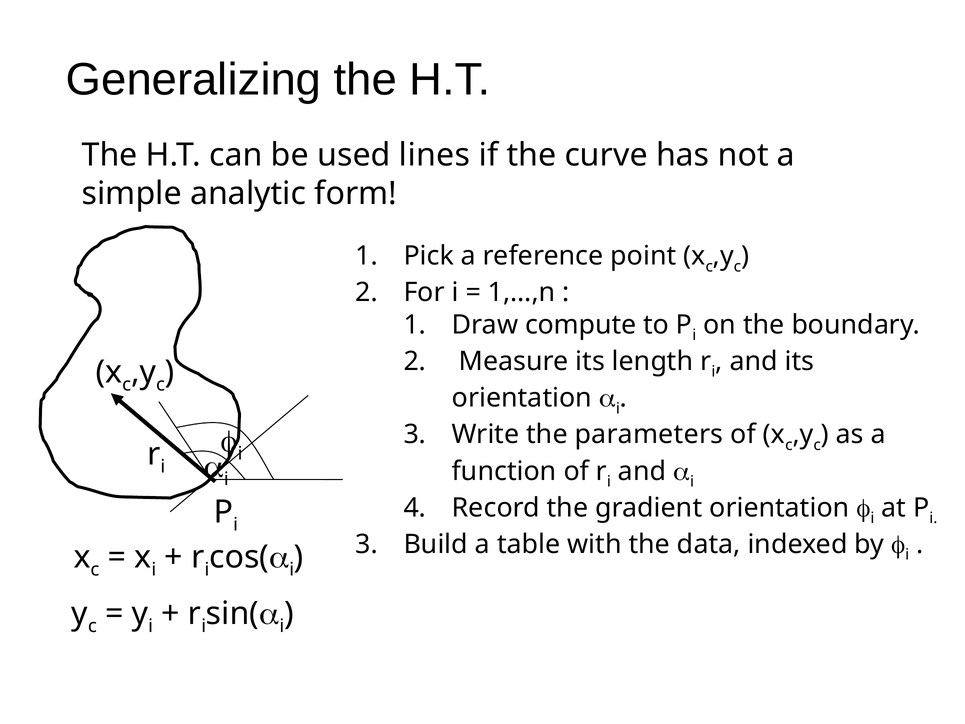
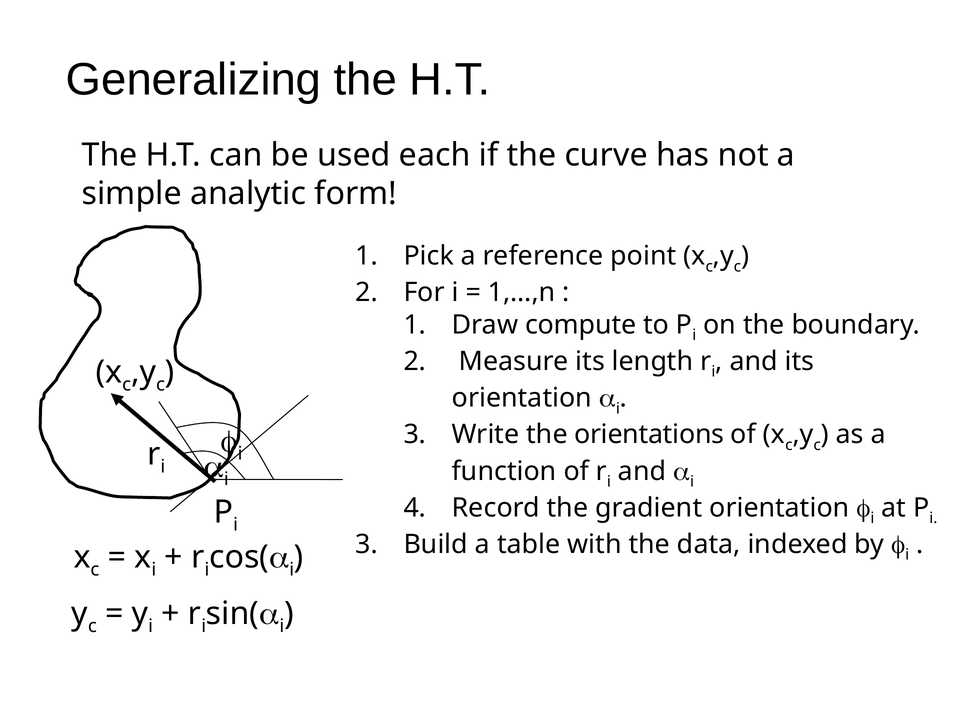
lines: lines -> each
parameters: parameters -> orientations
